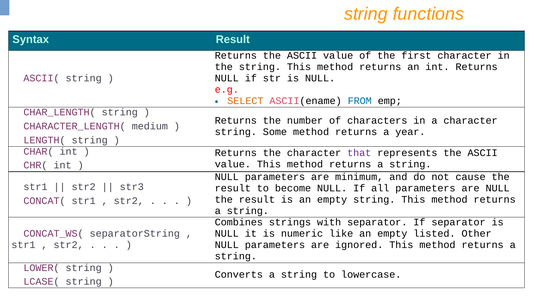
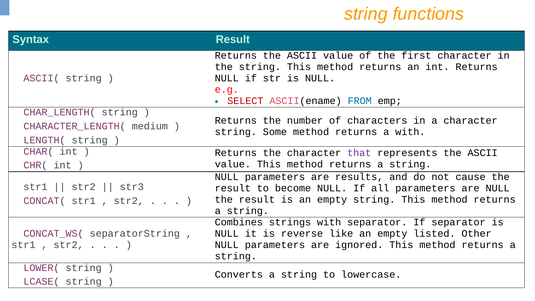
SELECT colour: orange -> red
a year: year -> with
minimum: minimum -> results
numeric: numeric -> reverse
